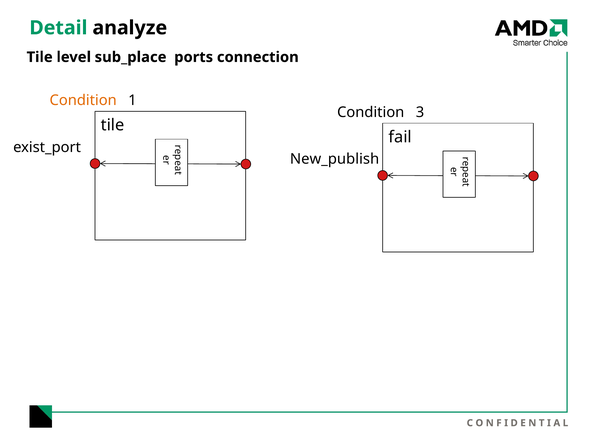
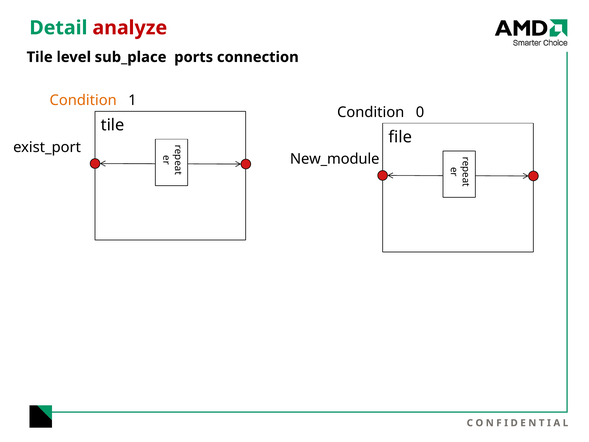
analyze colour: black -> red
3: 3 -> 0
fail: fail -> file
New_publish: New_publish -> New_module
